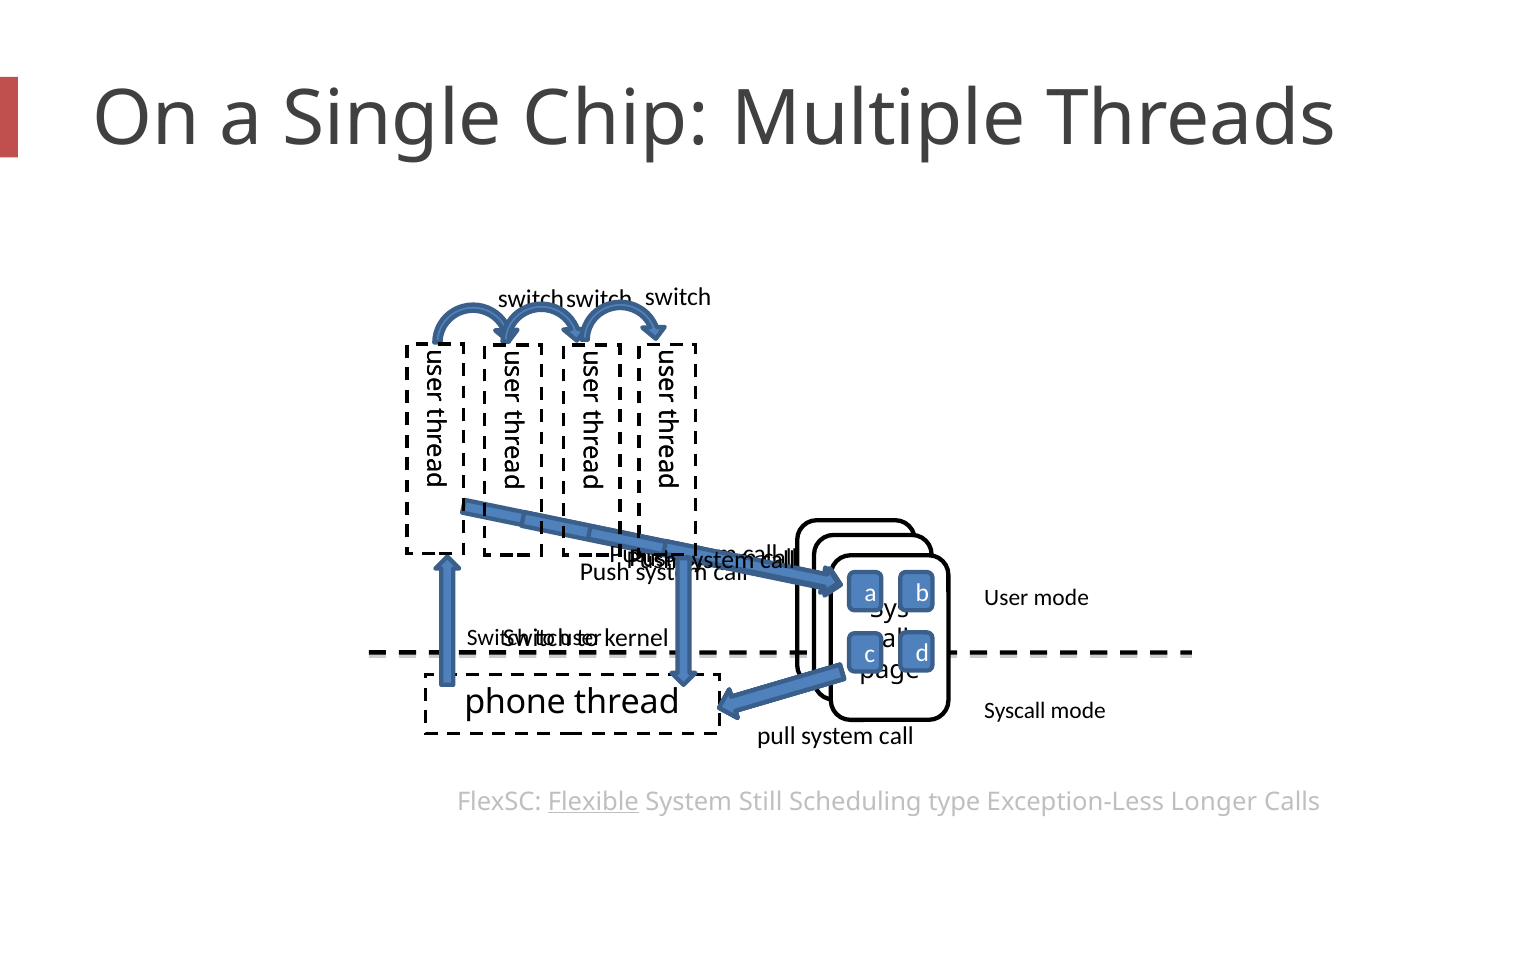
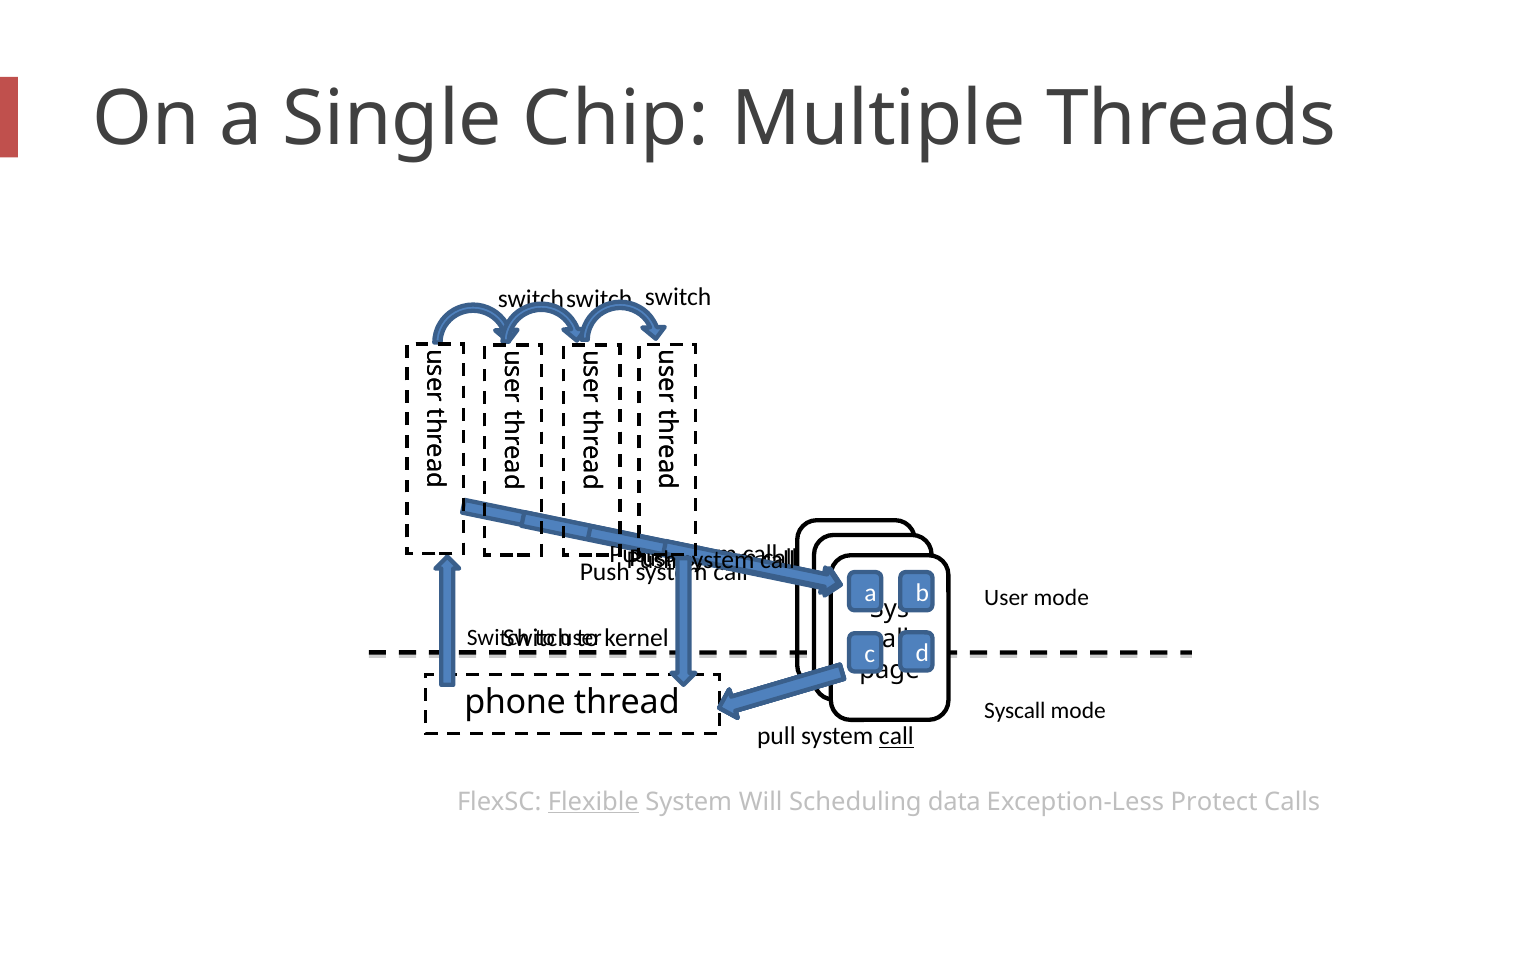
call at (896, 736) underline: none -> present
Still: Still -> Will
type: type -> data
Longer: Longer -> Protect
